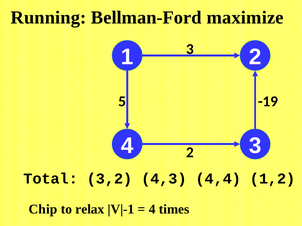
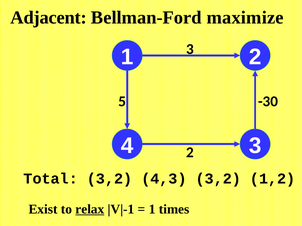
Running: Running -> Adjacent
-19: -19 -> -30
4,3 4,4: 4,4 -> 3,2
Chip: Chip -> Exist
relax underline: none -> present
4 at (152, 210): 4 -> 1
